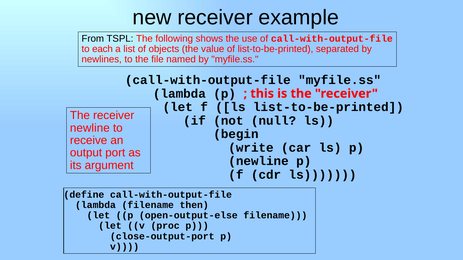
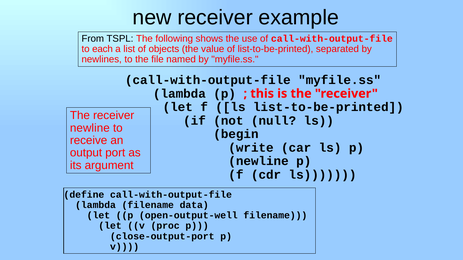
then: then -> data
open-output-else: open-output-else -> open-output-well
